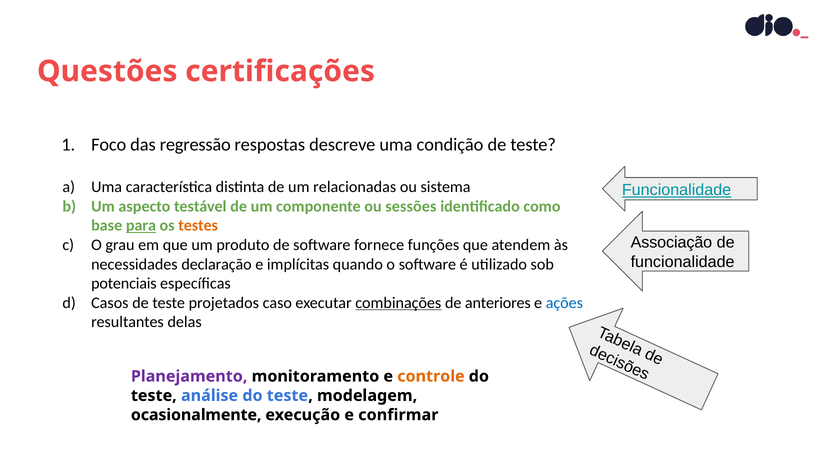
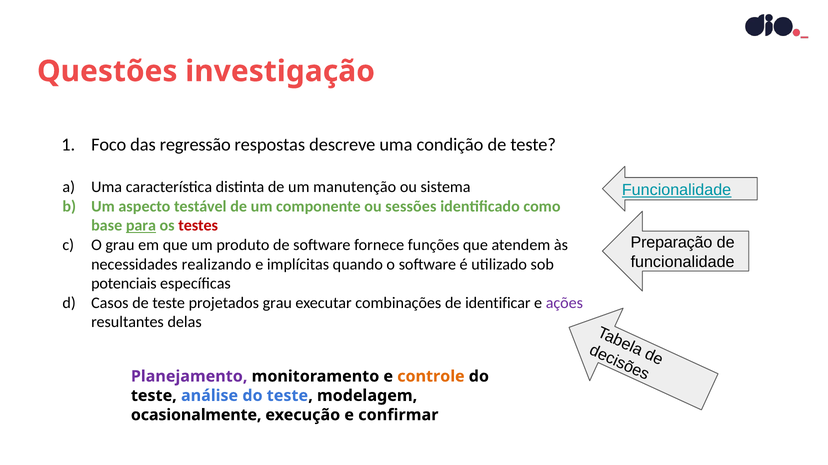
certificações: certificações -> investigação
relacionadas: relacionadas -> manutenção
testes colour: orange -> red
Associação: Associação -> Preparação
declaração: declaração -> realizando
projetados caso: caso -> grau
combinações underline: present -> none
anteriores: anteriores -> identificar
ações colour: blue -> purple
